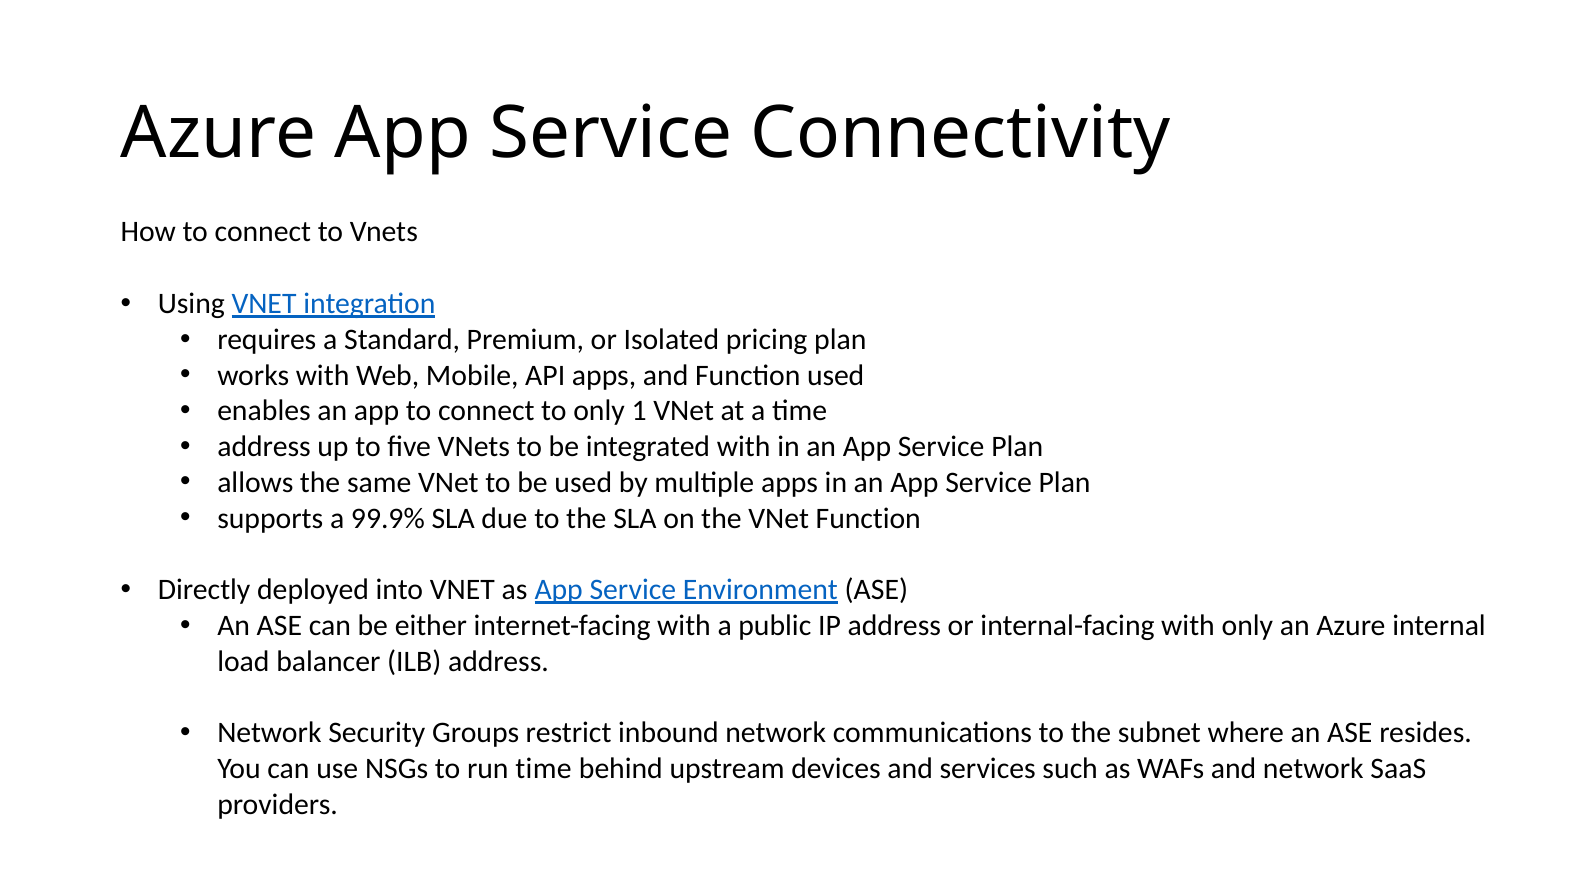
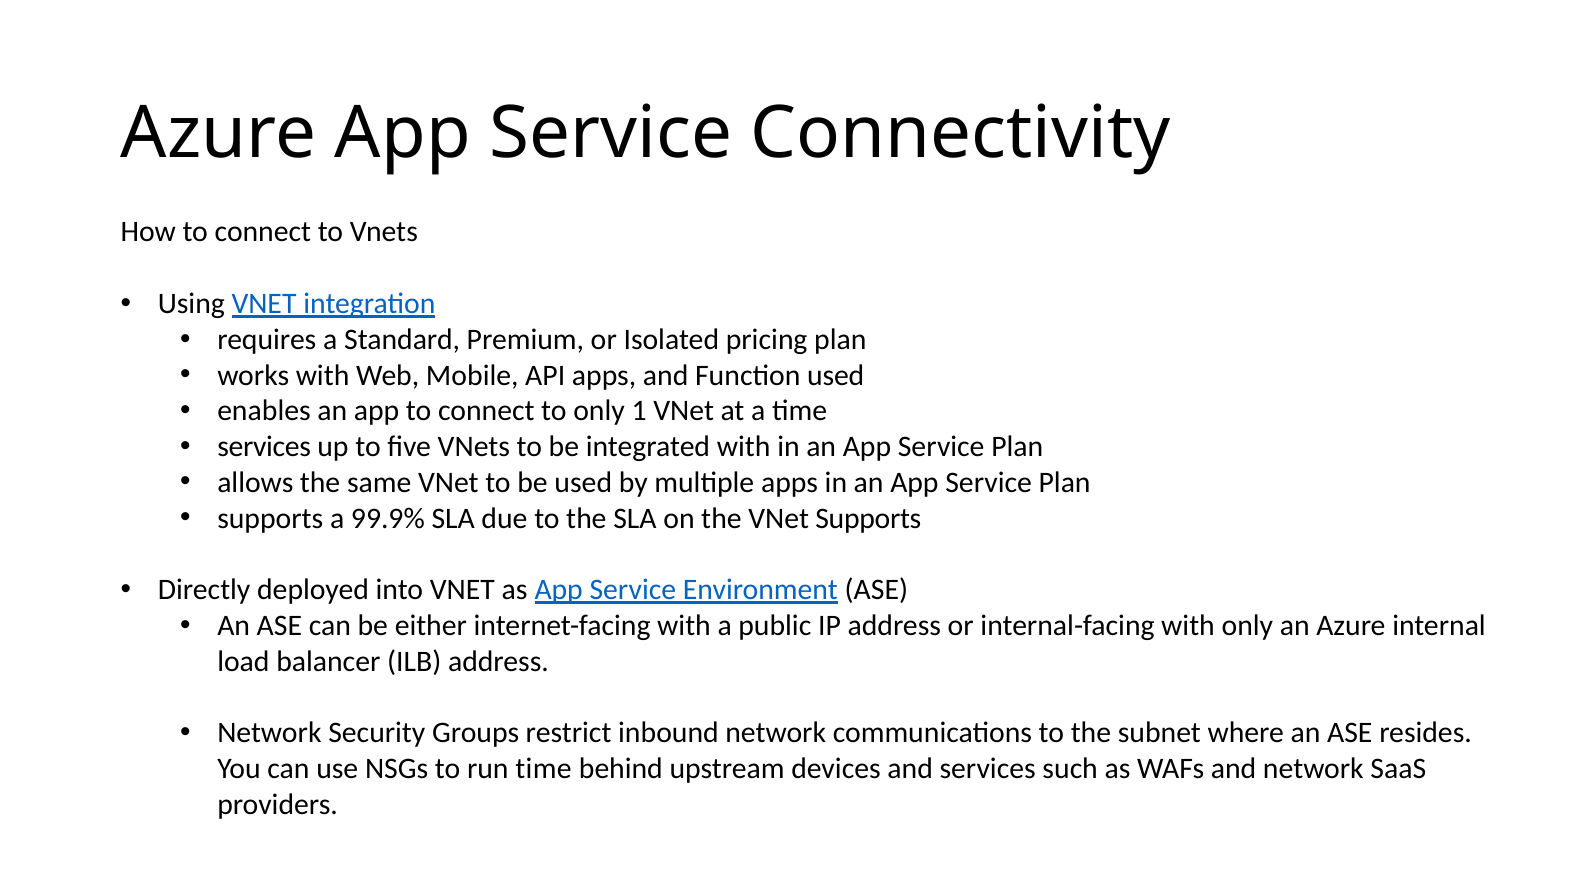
address at (264, 447): address -> services
VNet Function: Function -> Supports
